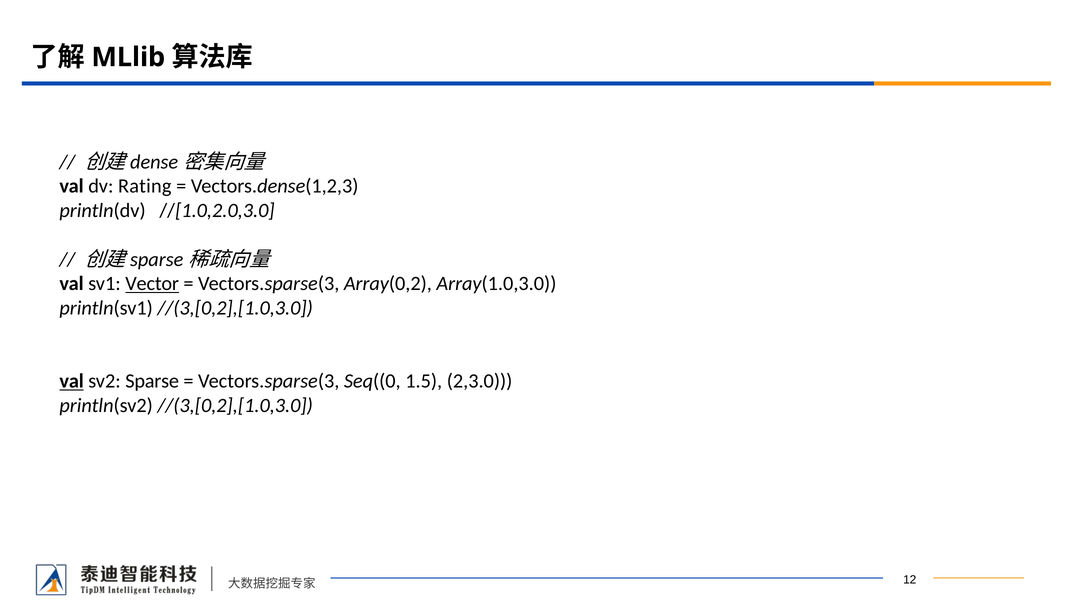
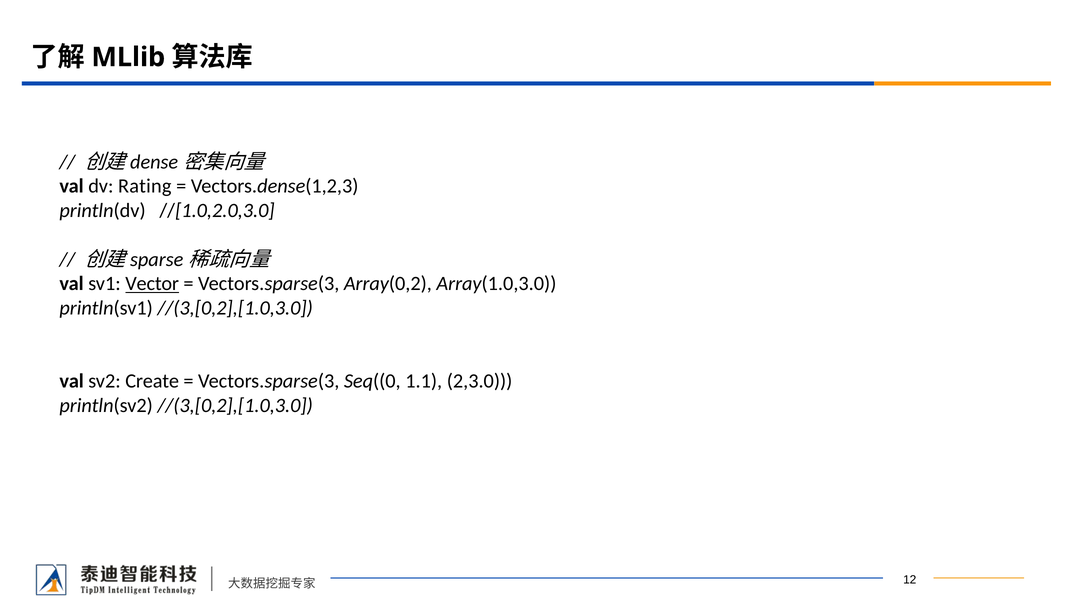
val at (72, 381) underline: present -> none
Sparse: Sparse -> Create
1.5: 1.5 -> 1.1
